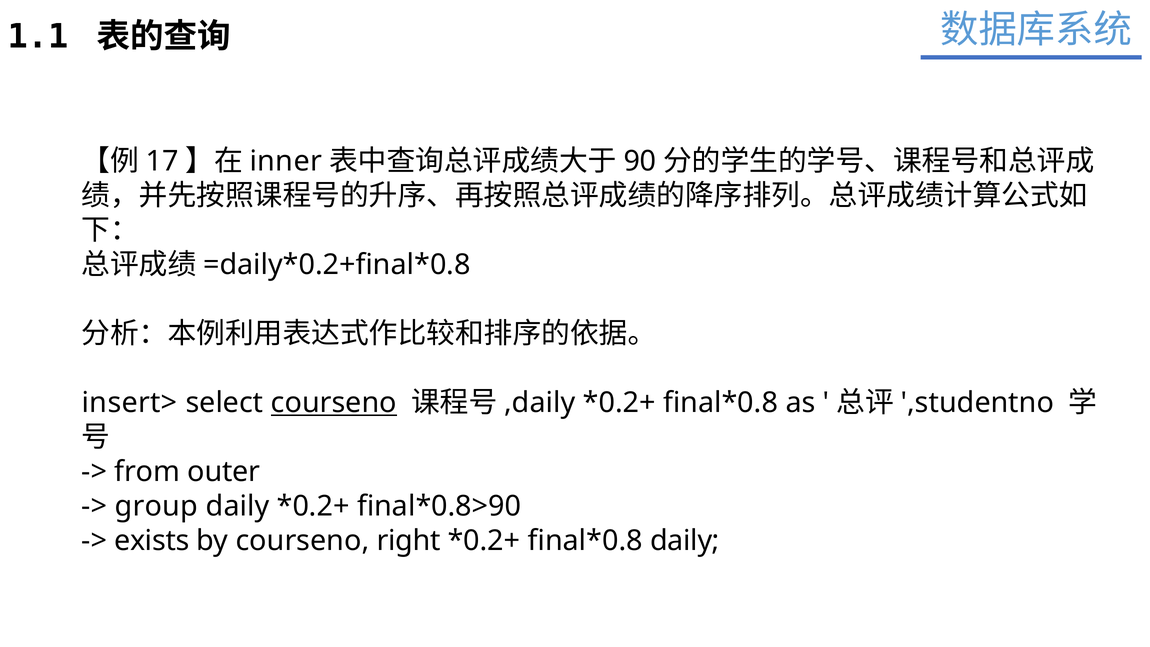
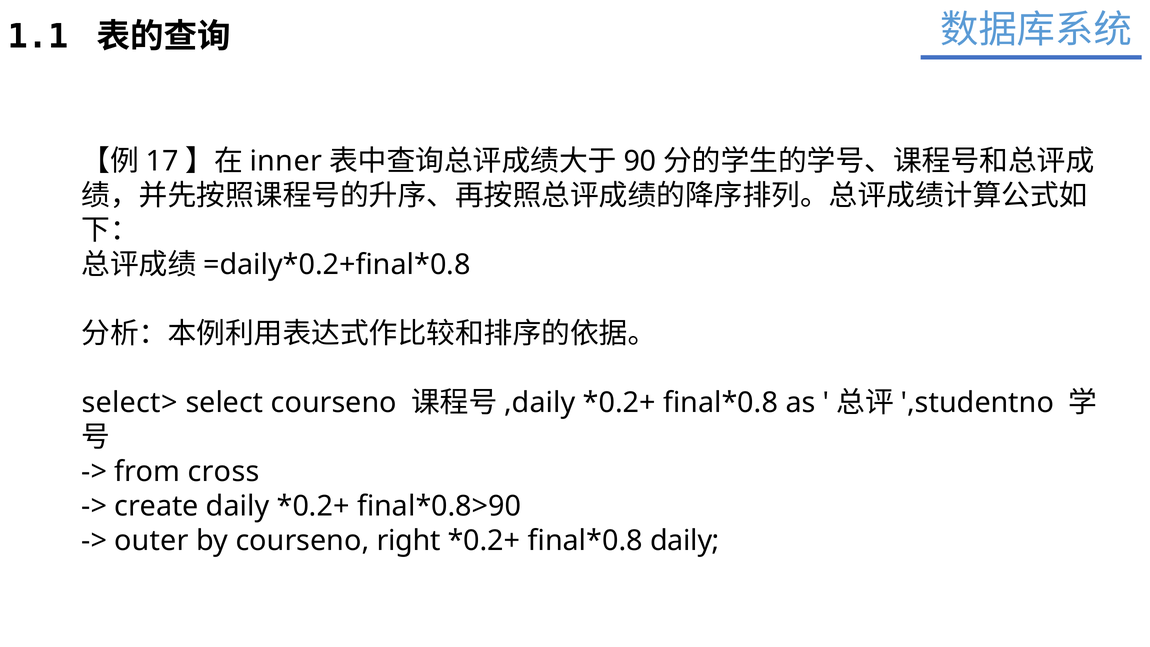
insert>: insert> -> select>
courseno at (334, 403) underline: present -> none
outer: outer -> cross
group: group -> create
exists: exists -> outer
